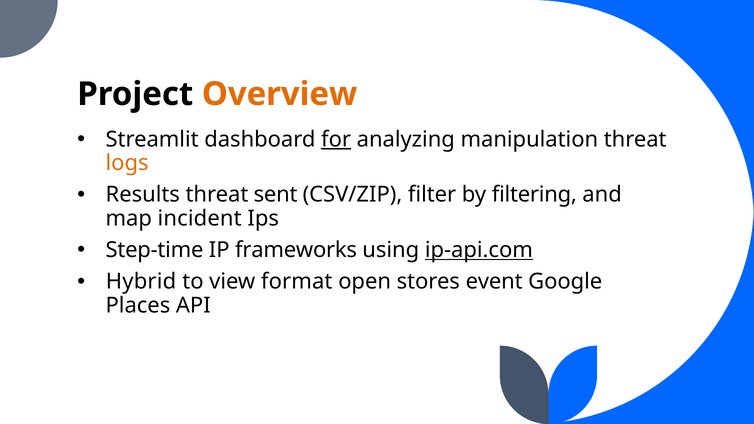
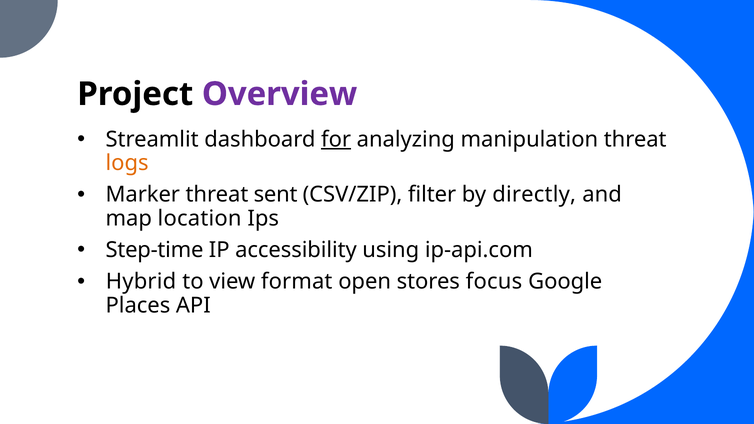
Overview colour: orange -> purple
Results: Results -> Marker
filtering: filtering -> directly
incident: incident -> location
frameworks: frameworks -> accessibility
ip-api.com underline: present -> none
event: event -> focus
